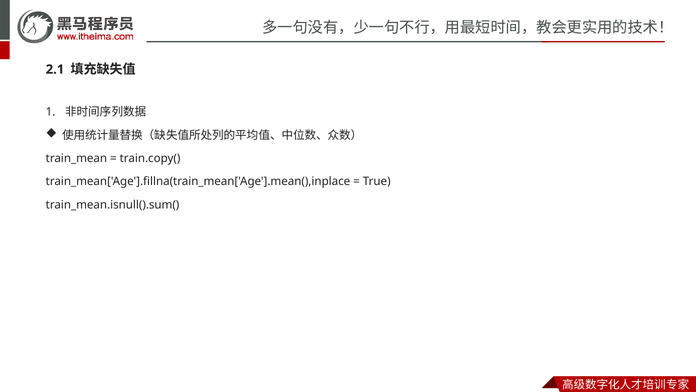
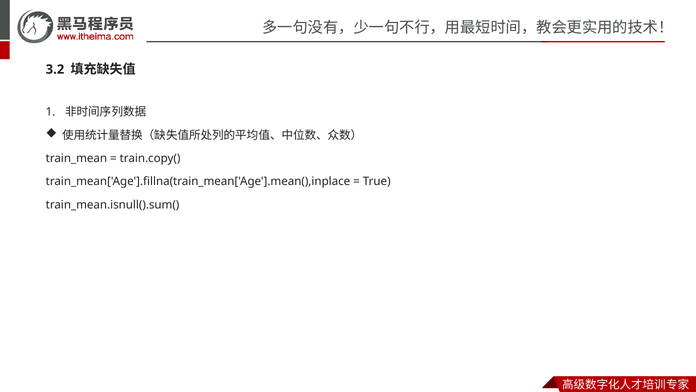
2.1: 2.1 -> 3.2
